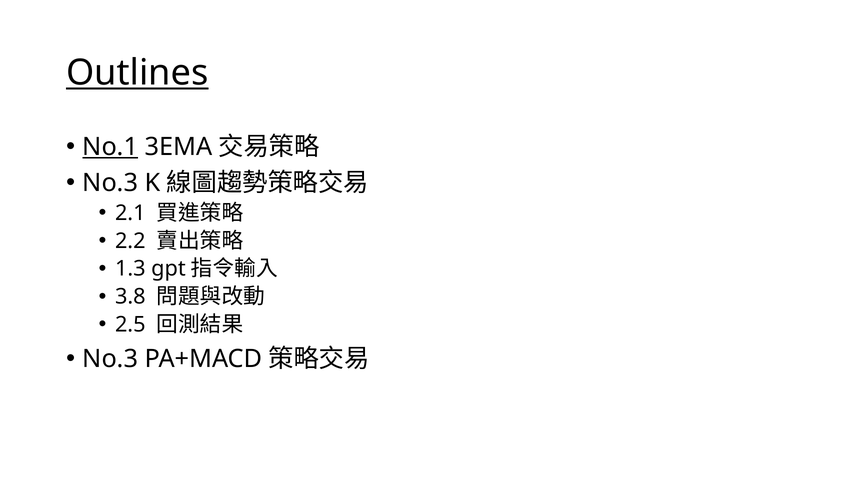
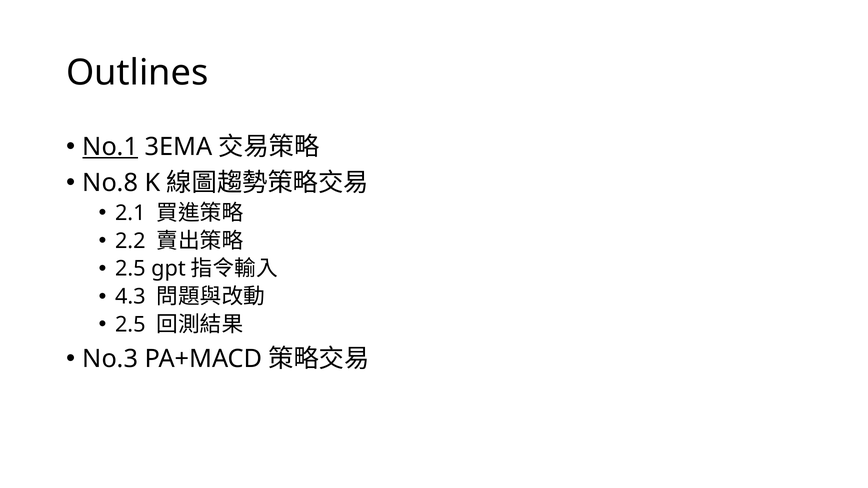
Outlines underline: present -> none
No.3 at (110, 183): No.3 -> No.8
1.3 at (130, 269): 1.3 -> 2.5
3.8: 3.8 -> 4.3
